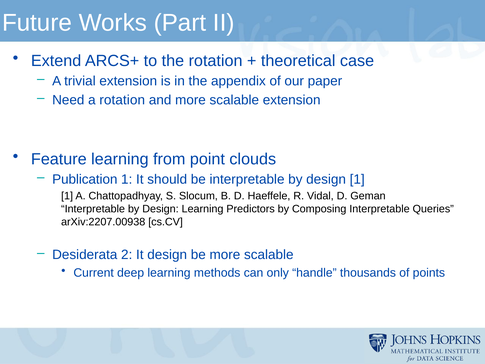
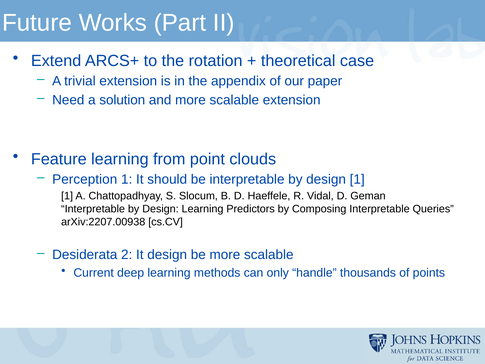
a rotation: rotation -> solution
Publication: Publication -> Perception
